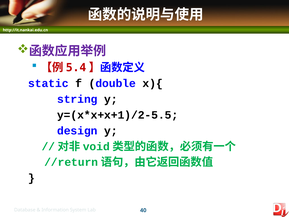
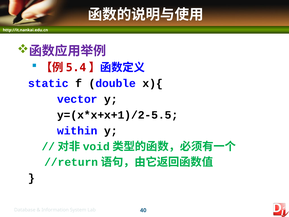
string: string -> vector
design: design -> within
